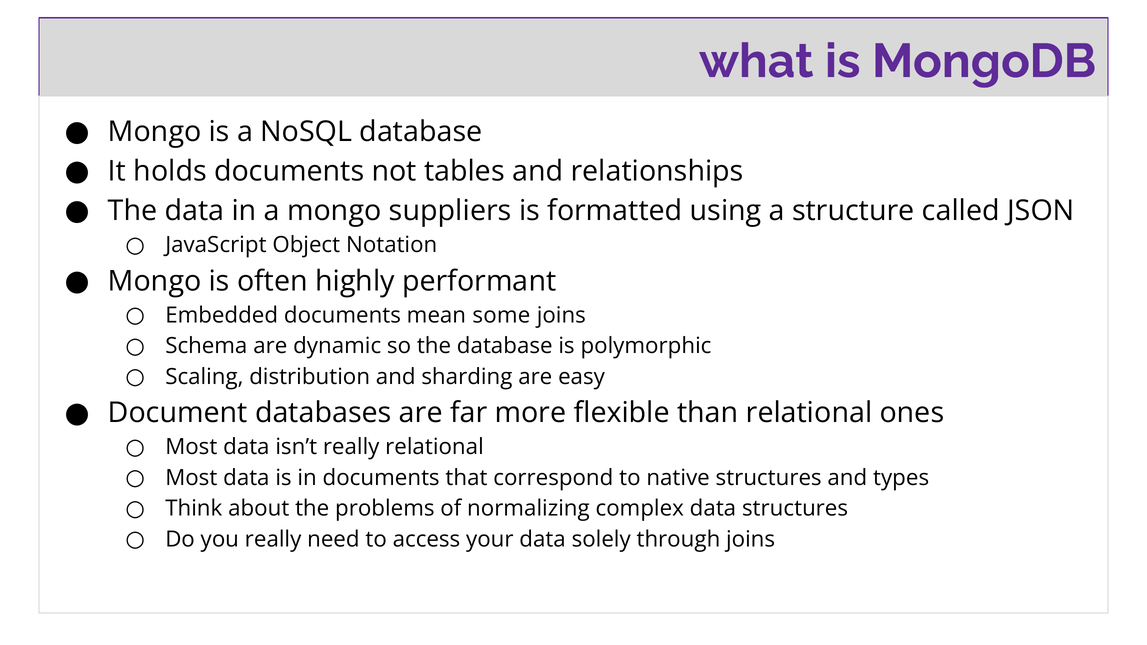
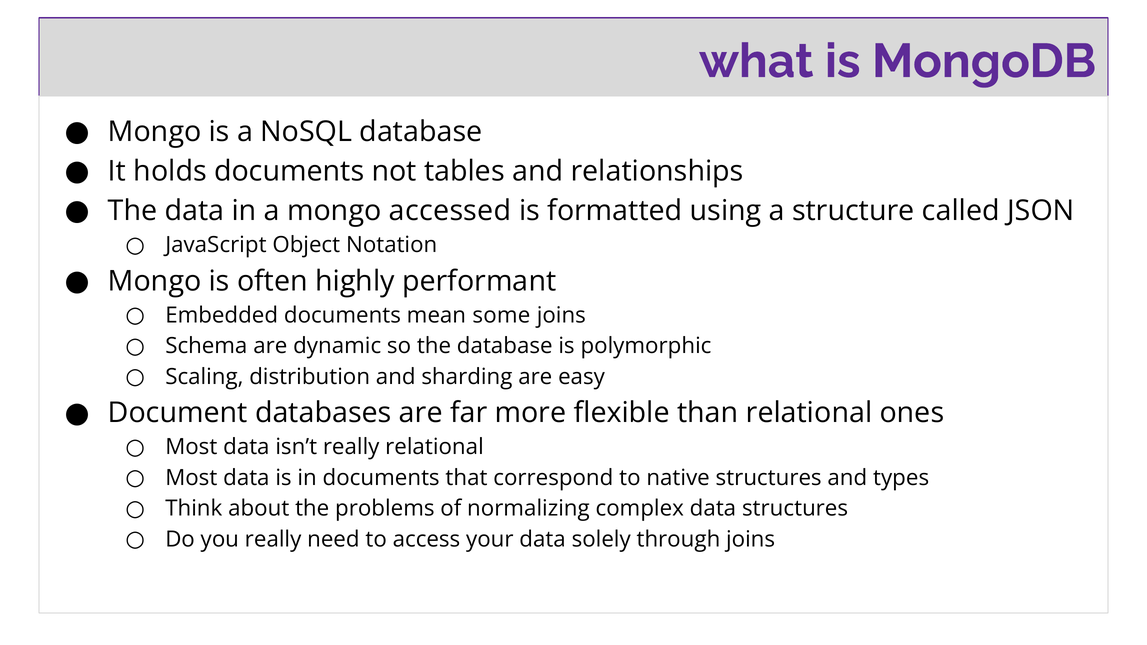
suppliers: suppliers -> accessed
